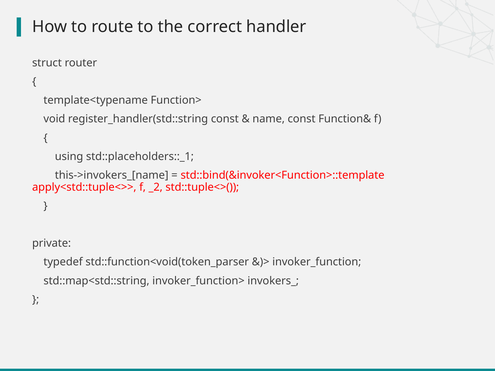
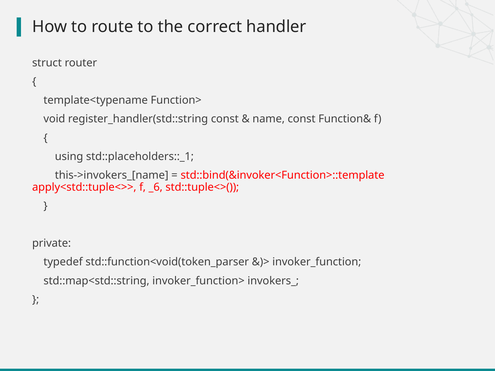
_2: _2 -> _6
